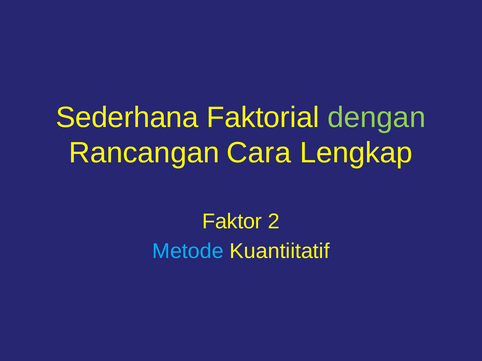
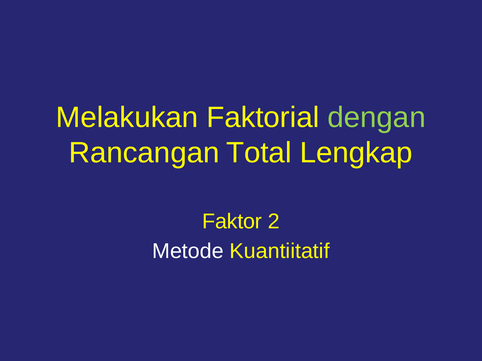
Sederhana: Sederhana -> Melakukan
Cara: Cara -> Total
Metode colour: light blue -> white
